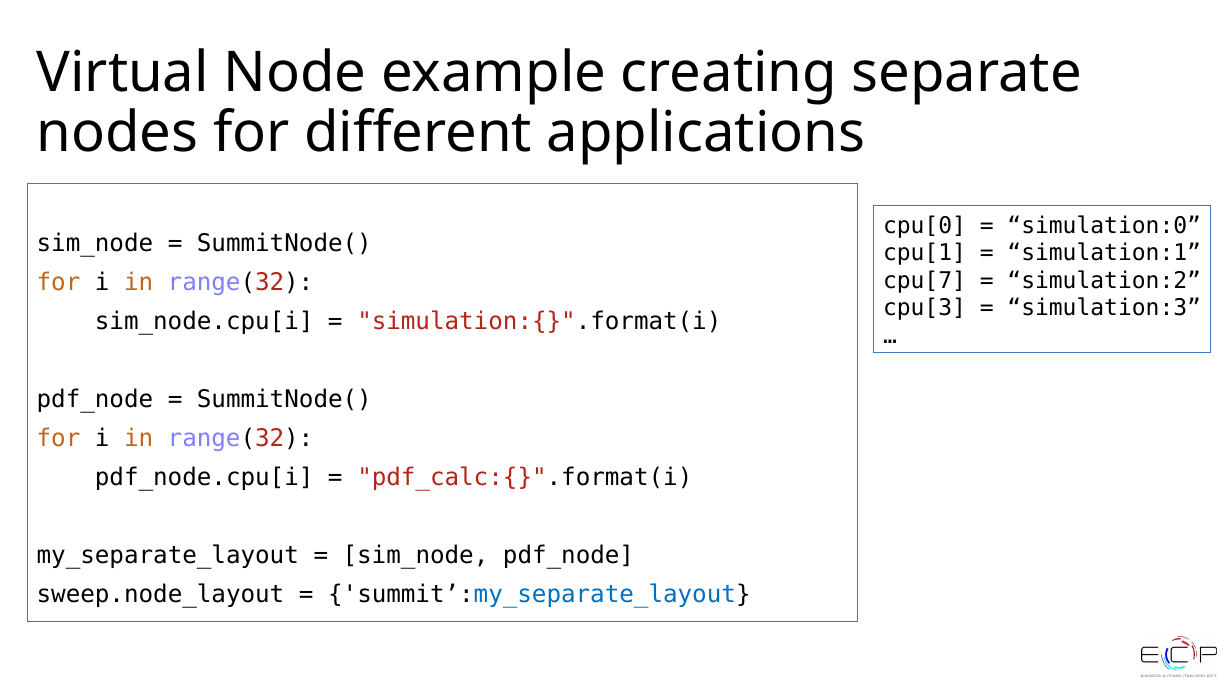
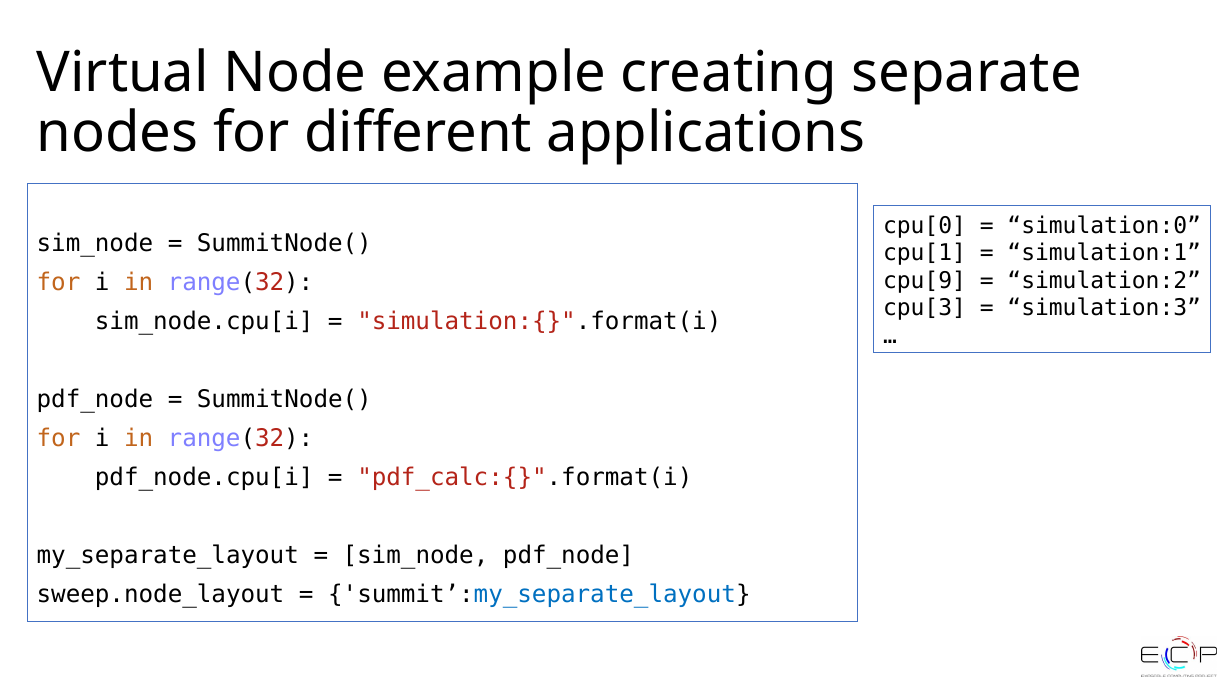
cpu[7: cpu[7 -> cpu[9
